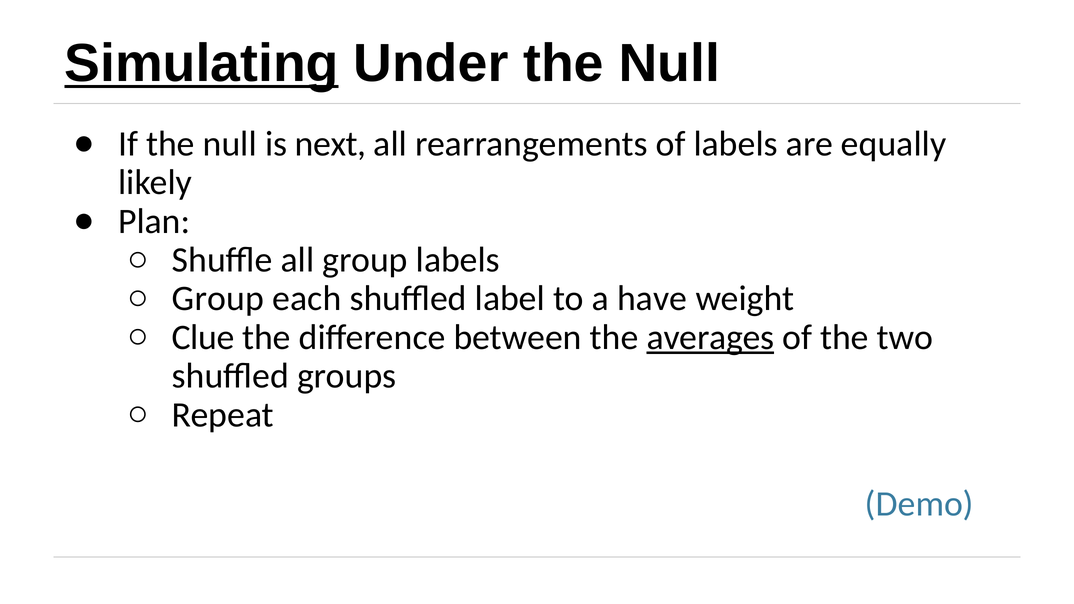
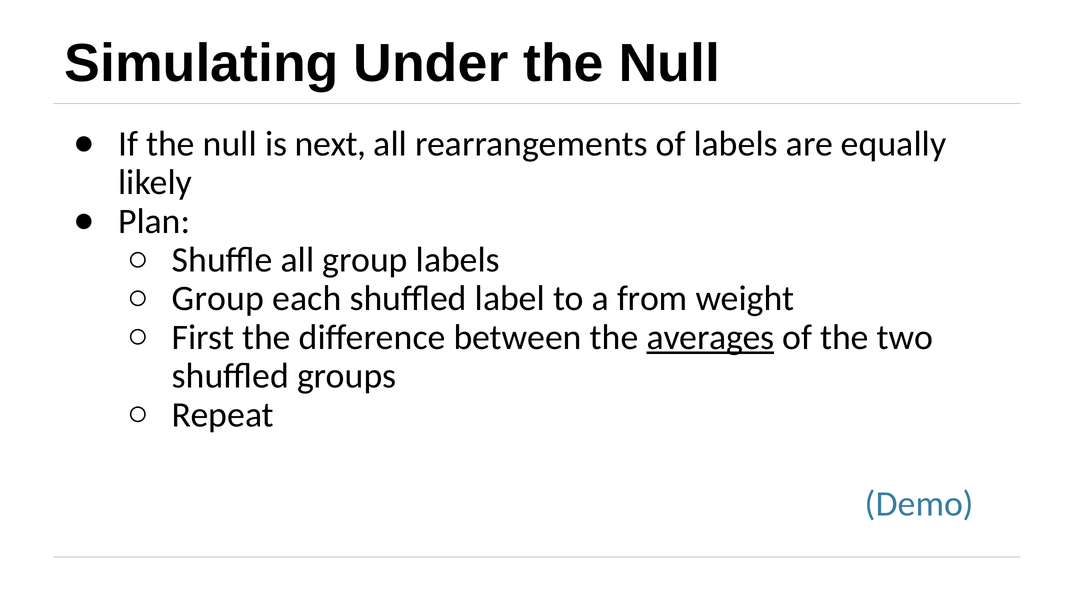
Simulating underline: present -> none
have: have -> from
Clue: Clue -> First
